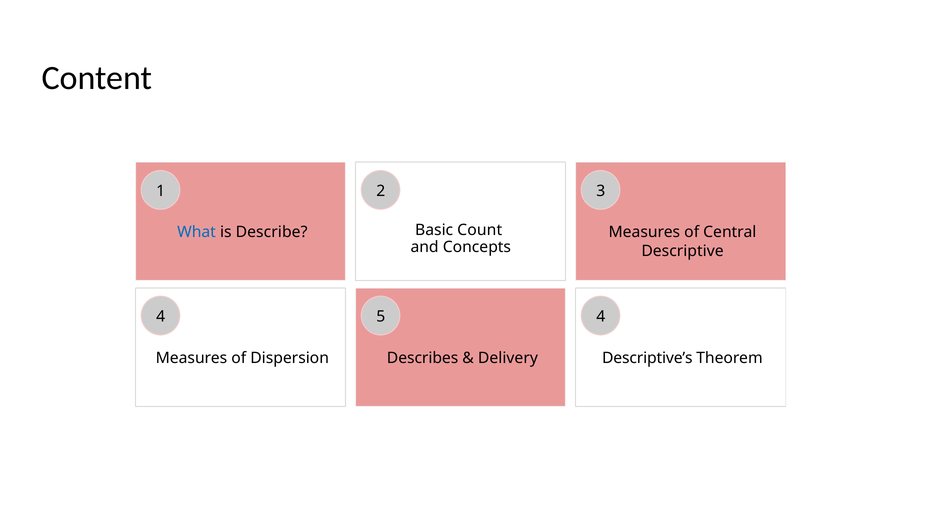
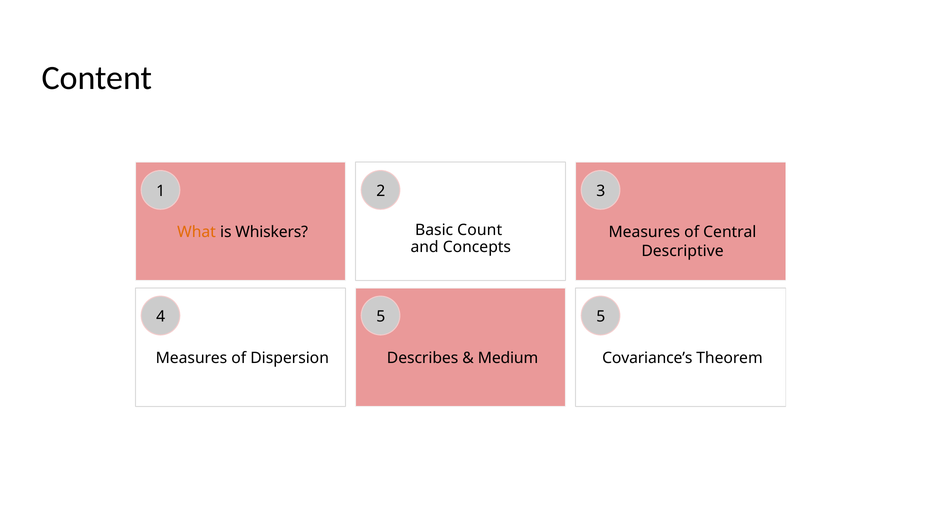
What colour: blue -> orange
Describe: Describe -> Whiskers
4 4: 4 -> 5
Delivery: Delivery -> Medium
Descriptive’s: Descriptive’s -> Covariance’s
